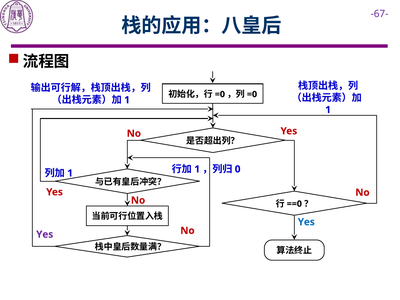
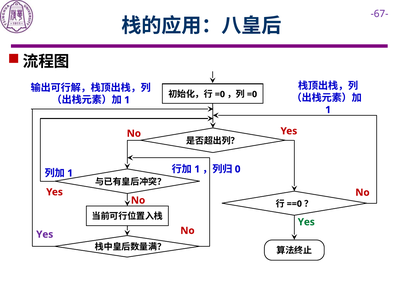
Yes at (306, 222) colour: blue -> green
